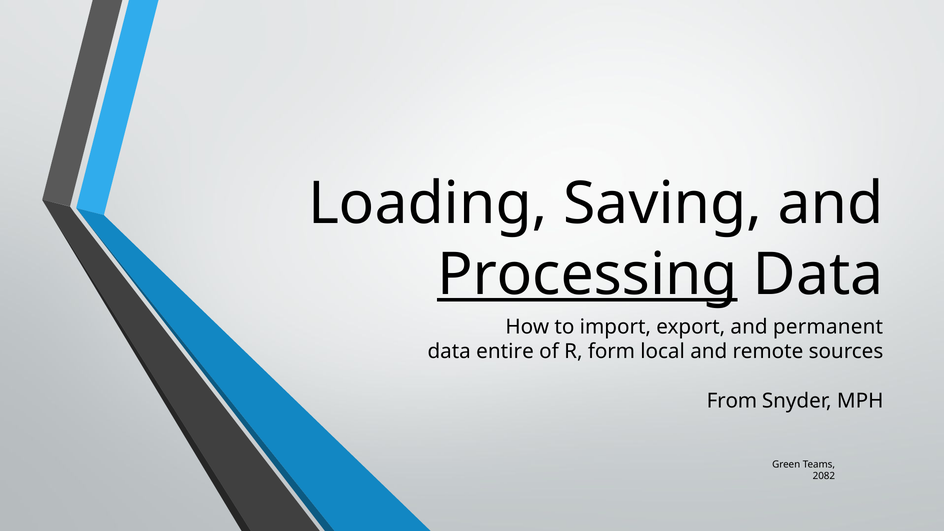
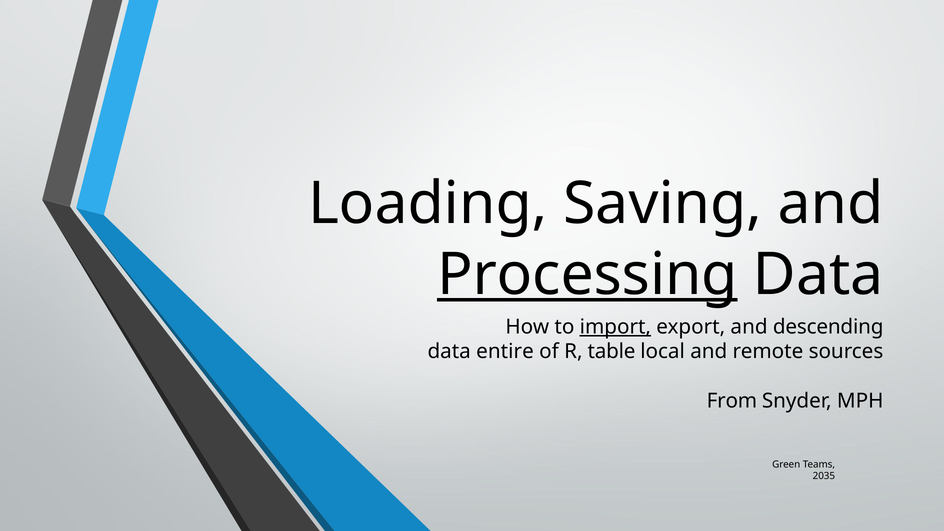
import underline: none -> present
permanent: permanent -> descending
form: form -> table
2082: 2082 -> 2035
